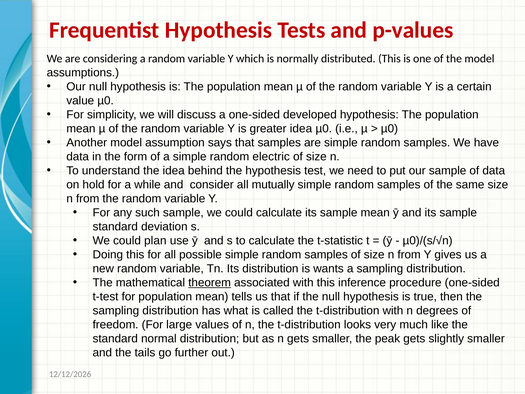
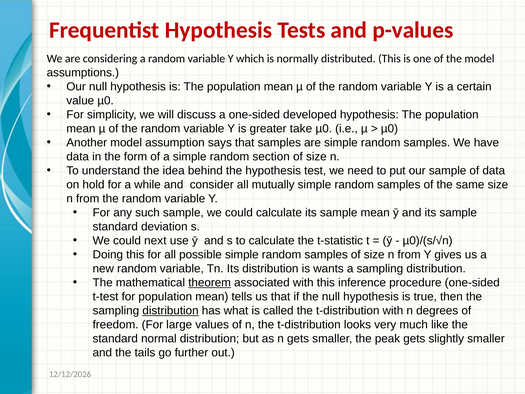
greater idea: idea -> take
electric: electric -> section
plan: plan -> next
distribution at (170, 310) underline: none -> present
